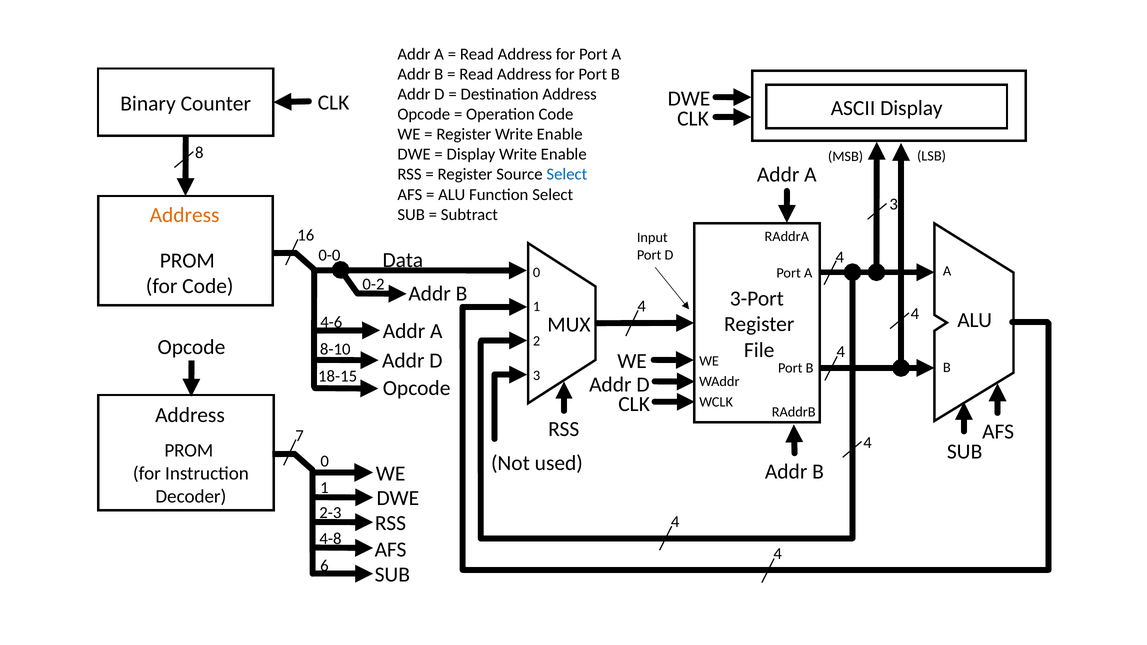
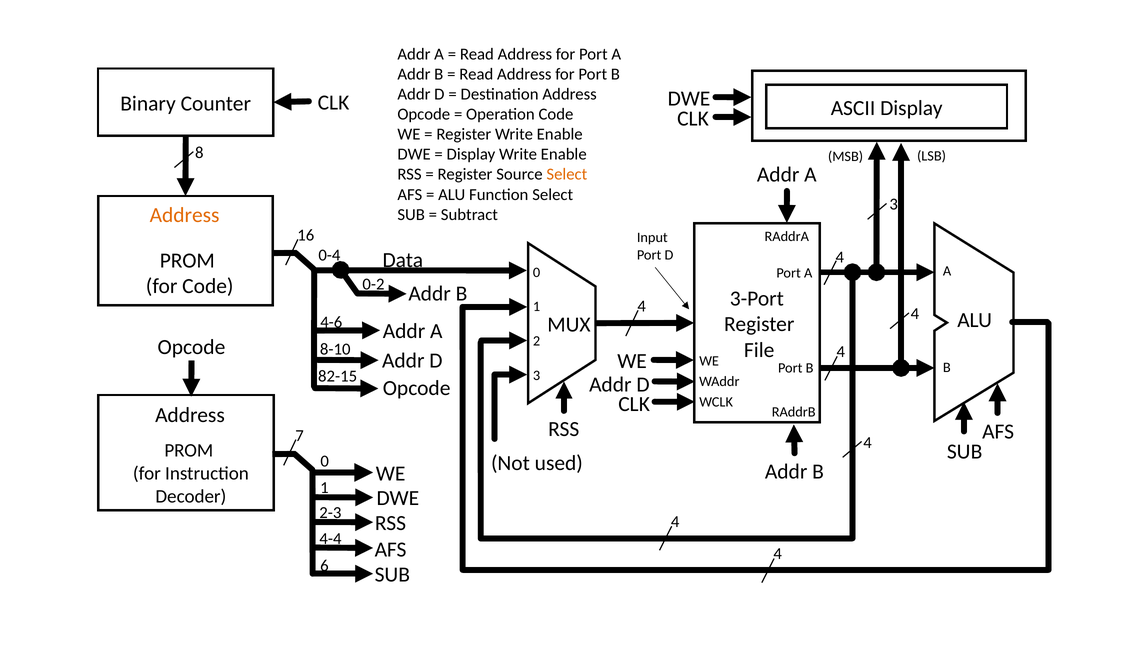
Select at (567, 175) colour: blue -> orange
0-0: 0-0 -> 0-4
18-15: 18-15 -> 82-15
4-8: 4-8 -> 4-4
